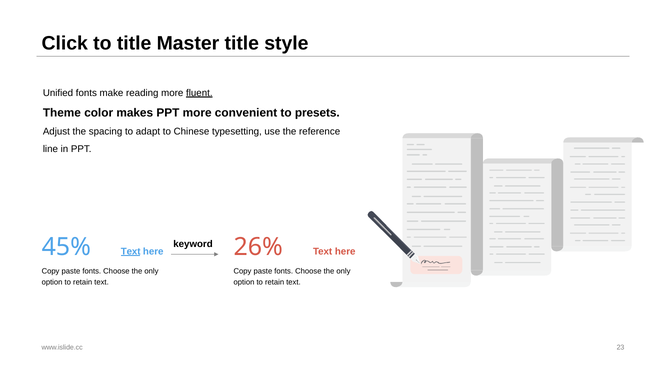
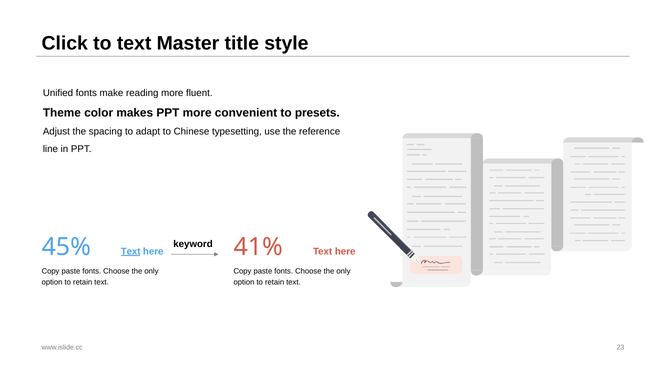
to title: title -> text
fluent underline: present -> none
26%: 26% -> 41%
